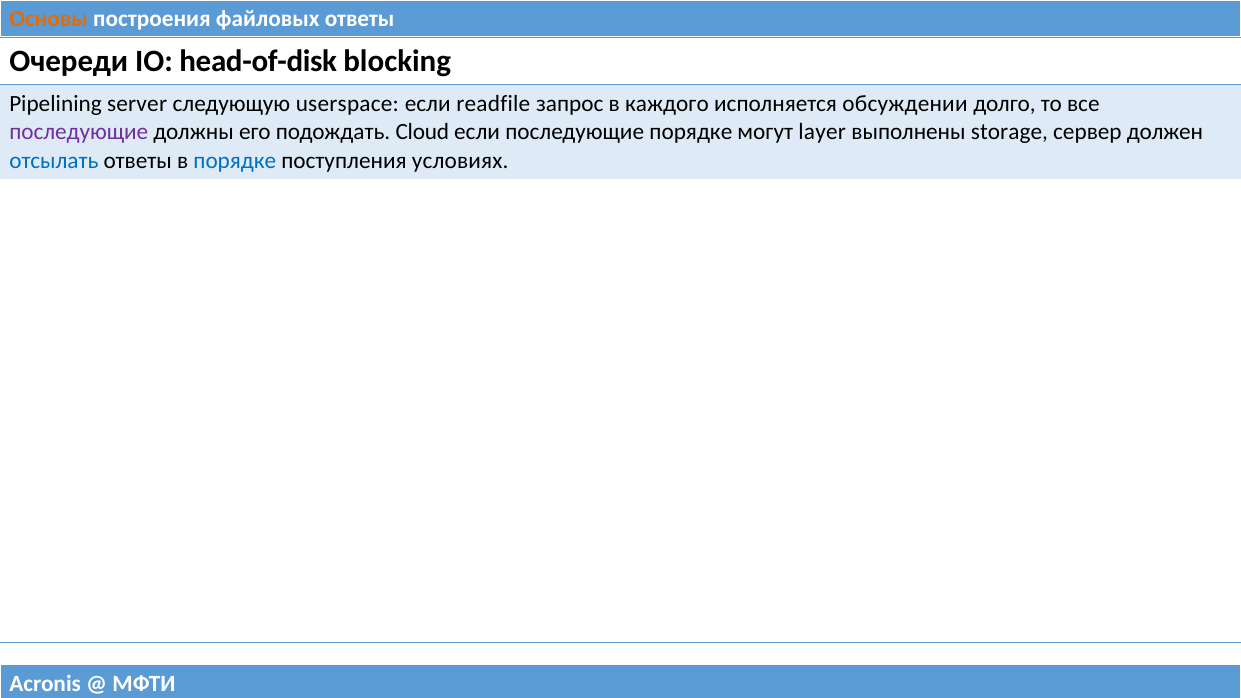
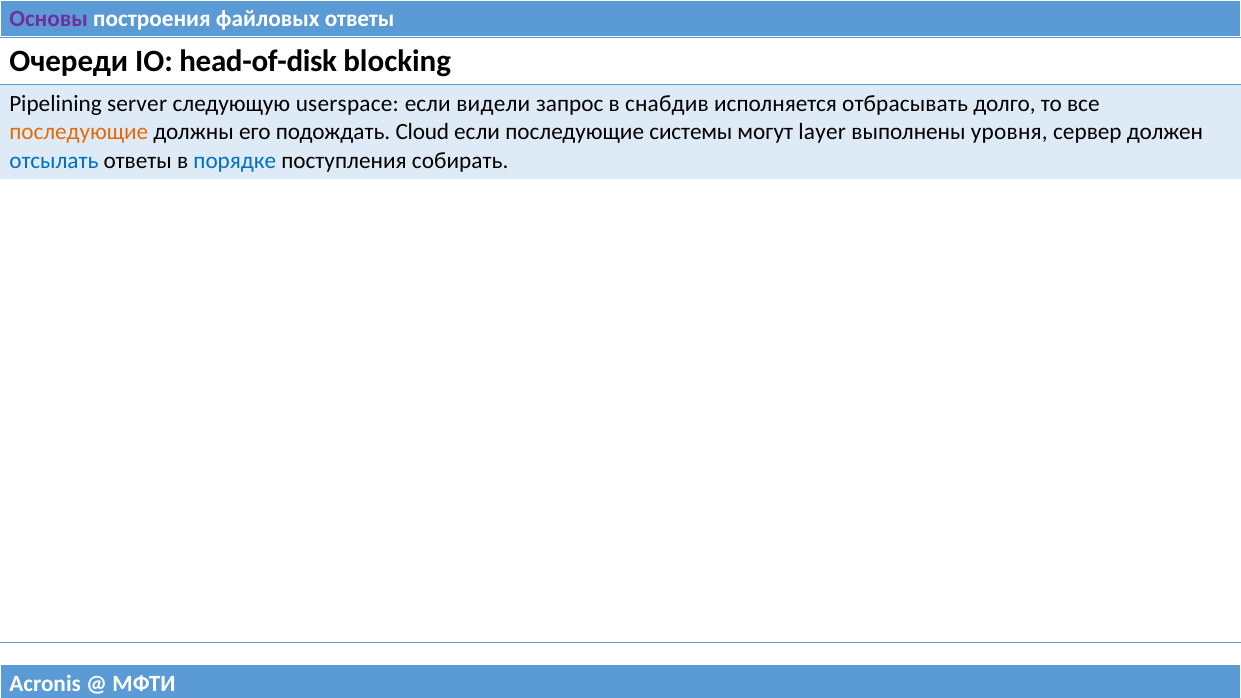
Основы colour: orange -> purple
readfile: readfile -> видели
каждого: каждого -> снабдив
обсуждении: обсуждении -> отбрасывать
последующие at (79, 132) colour: purple -> orange
последующие порядке: порядке -> системы
storage: storage -> уровня
условиях: условиях -> собирать
